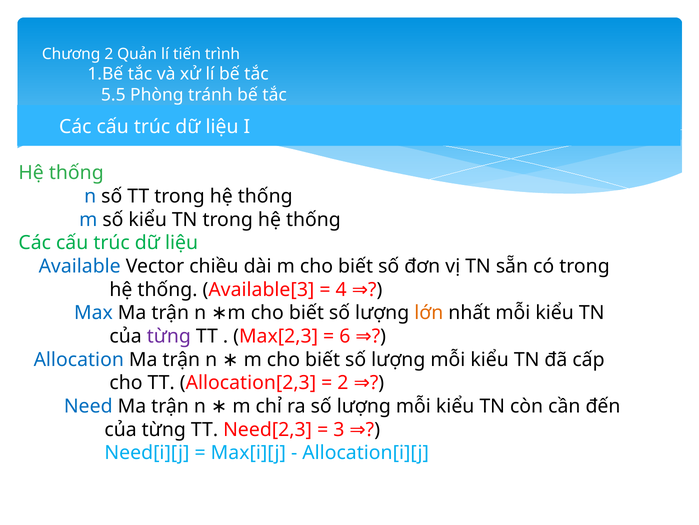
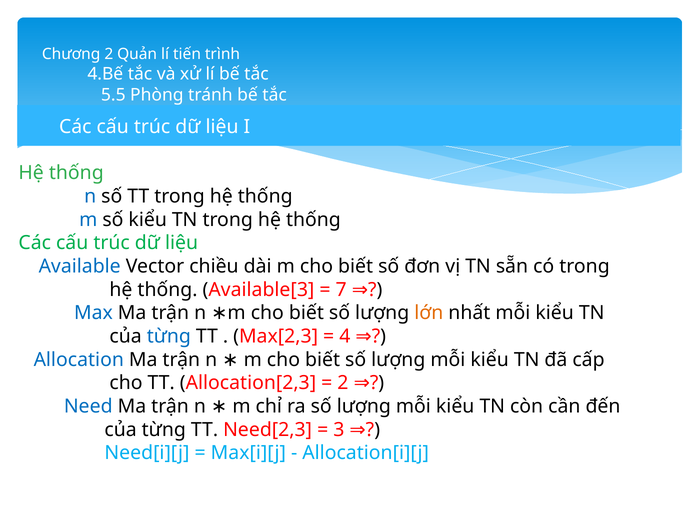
1.Bế: 1.Bế -> 4.Bế
4: 4 -> 7
từng at (169, 336) colour: purple -> blue
6: 6 -> 4
